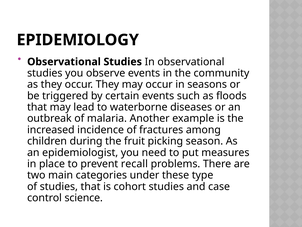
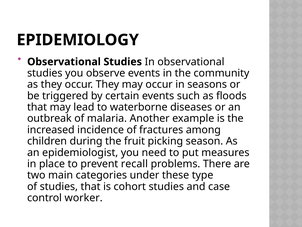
science: science -> worker
